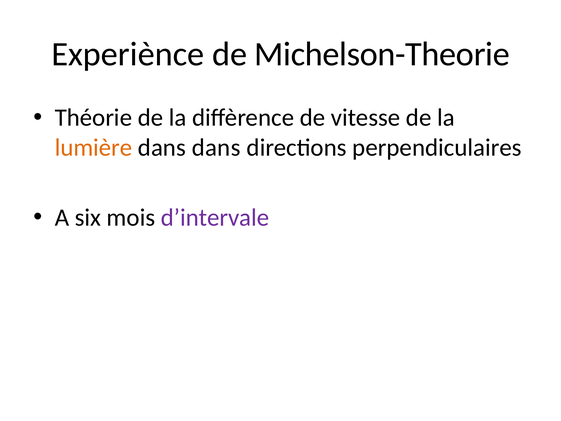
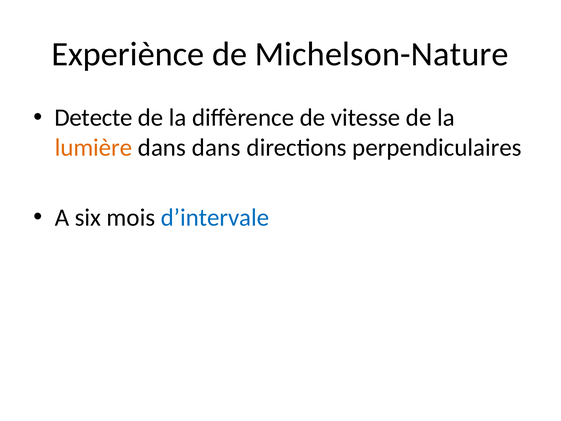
Michelson-Theorie: Michelson-Theorie -> Michelson-Nature
Théorie: Théorie -> Detecte
d’intervale colour: purple -> blue
